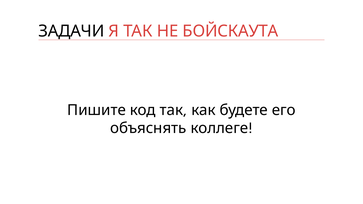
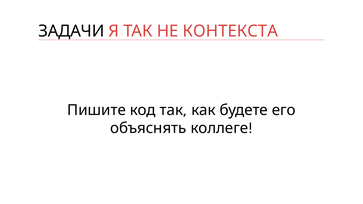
БОЙСКАУТА: БОЙСКАУТА -> КОНТЕКСТА
